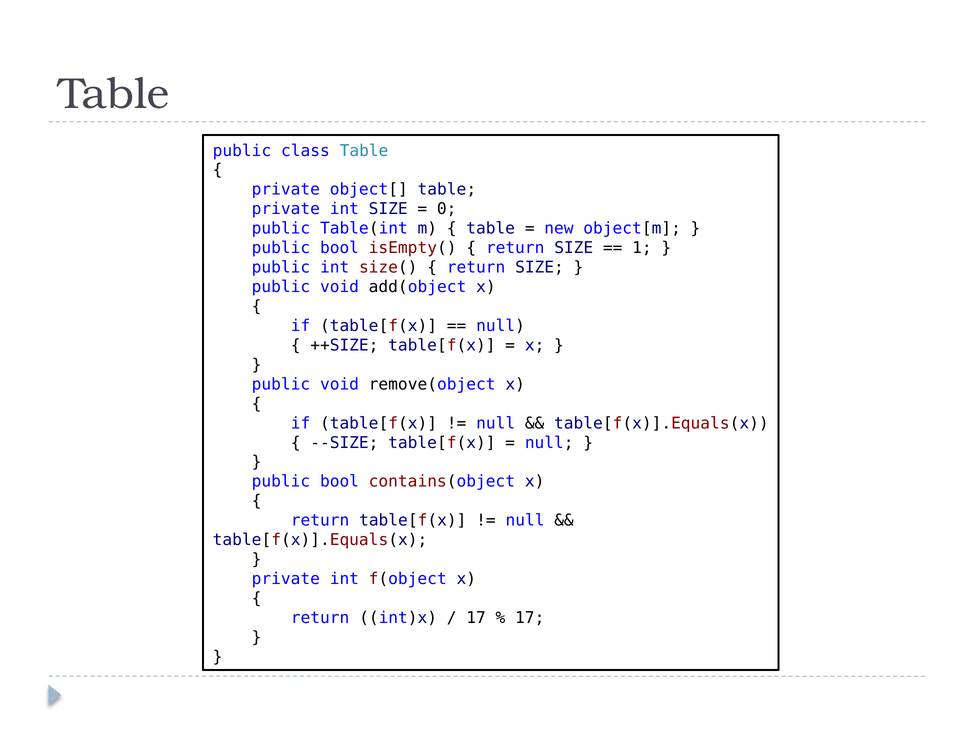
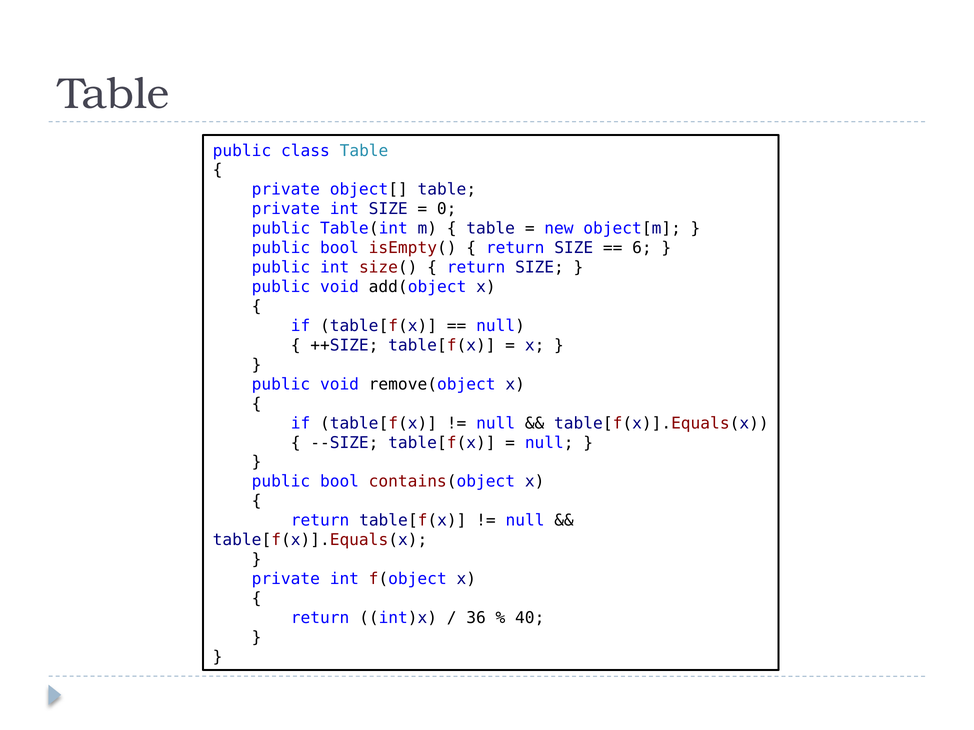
1: 1 -> 6
17 at (476, 618): 17 -> 36
17 at (530, 618): 17 -> 40
